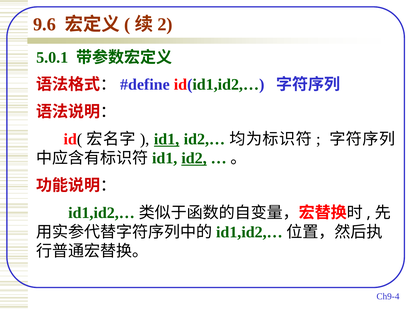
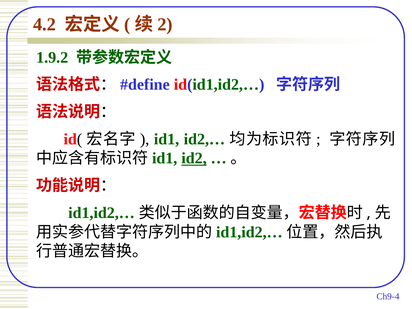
9.6: 9.6 -> 4.2
5.0.1: 5.0.1 -> 1.9.2
id1 at (167, 139) underline: present -> none
